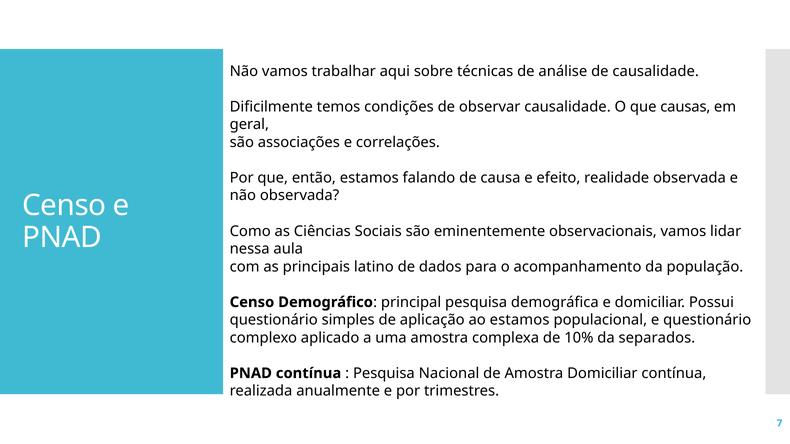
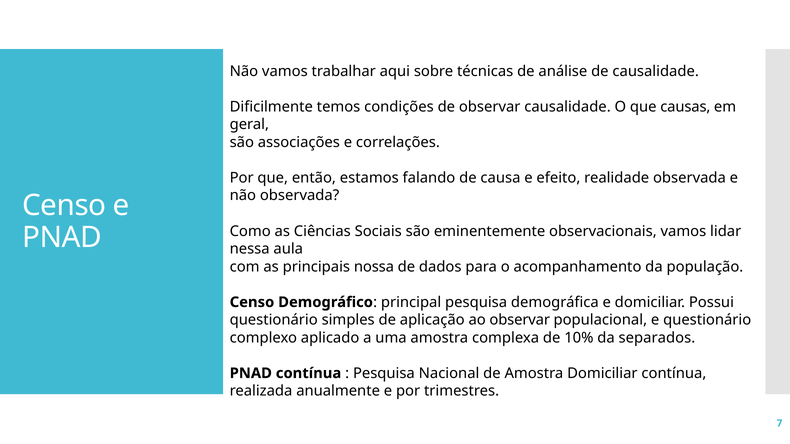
latino: latino -> nossa
ao estamos: estamos -> observar
